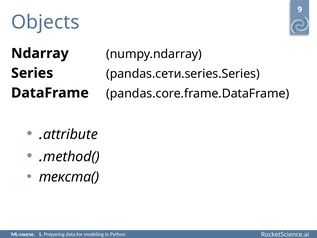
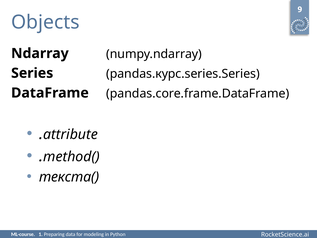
pandas.сети.series.Series: pandas.сети.series.Series -> pandas.курс.series.Series
